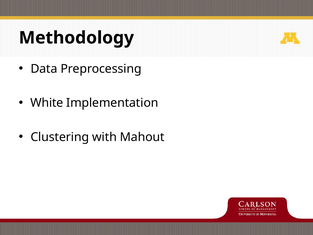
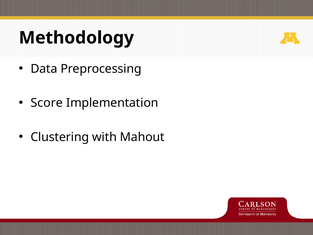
White: White -> Score
